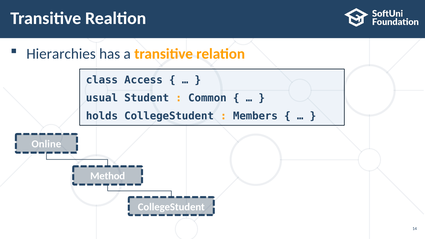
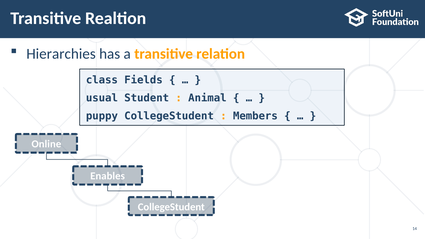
Access: Access -> Fields
Common: Common -> Animal
holds: holds -> puppy
Method: Method -> Enables
